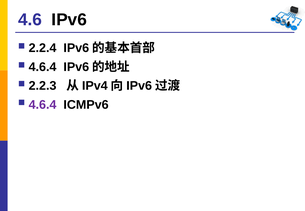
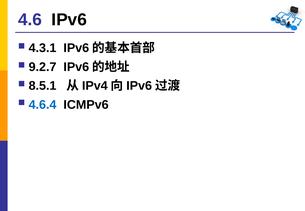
2.2.4: 2.2.4 -> 4.3.1
4.6.4 at (43, 67): 4.6.4 -> 9.2.7
2.2.3: 2.2.3 -> 8.5.1
4.6.4 at (43, 105) colour: purple -> blue
